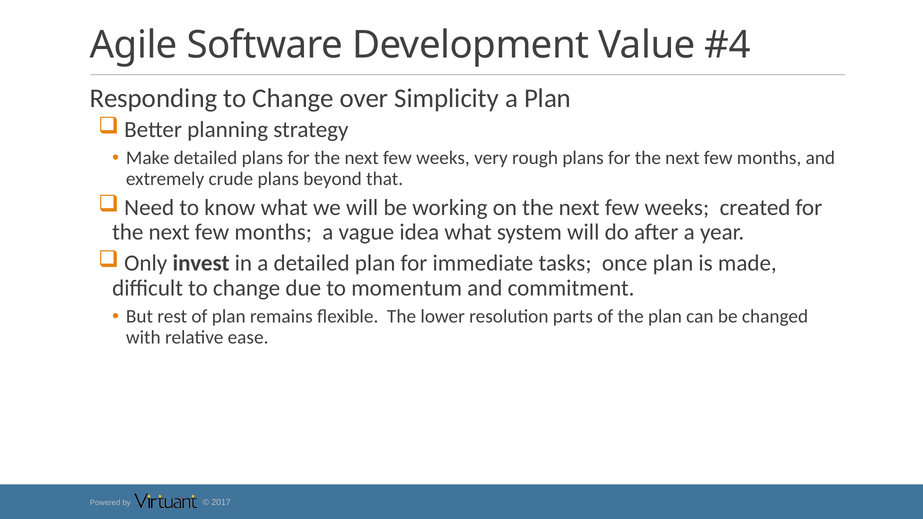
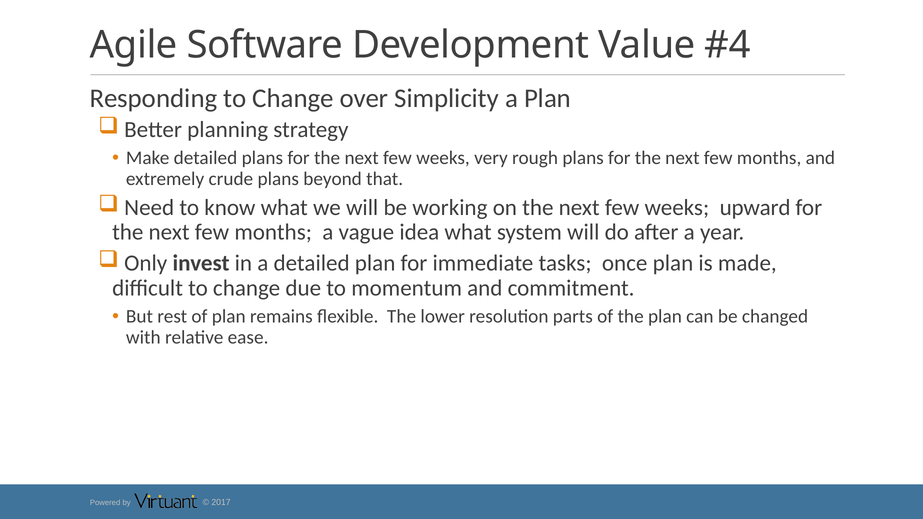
created: created -> upward
